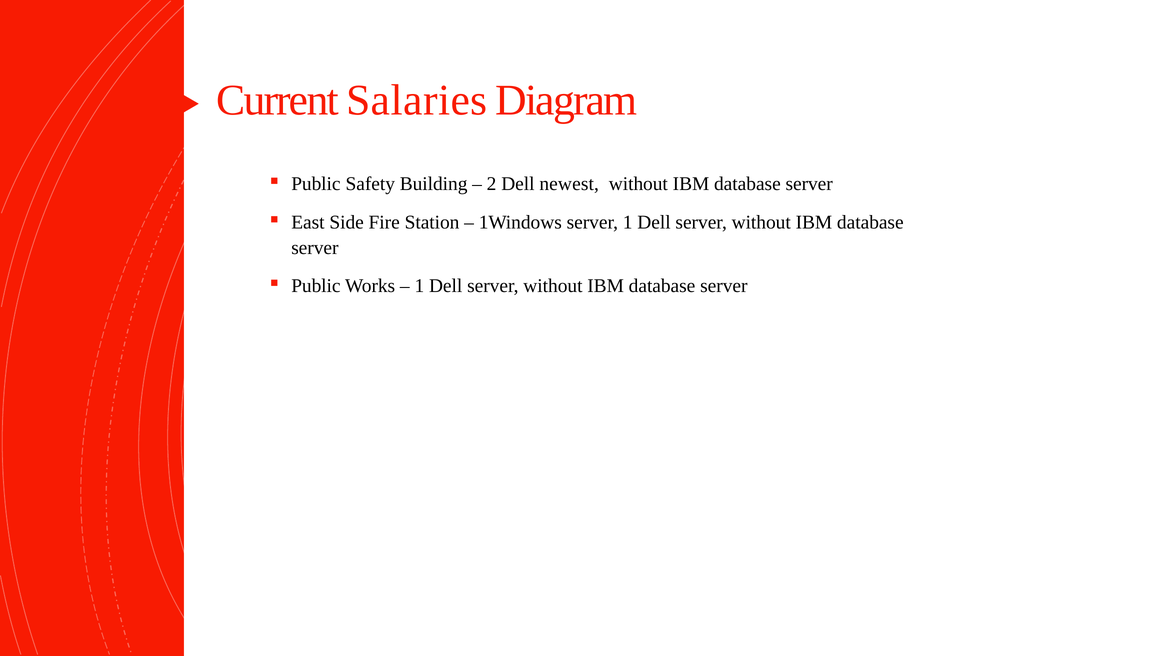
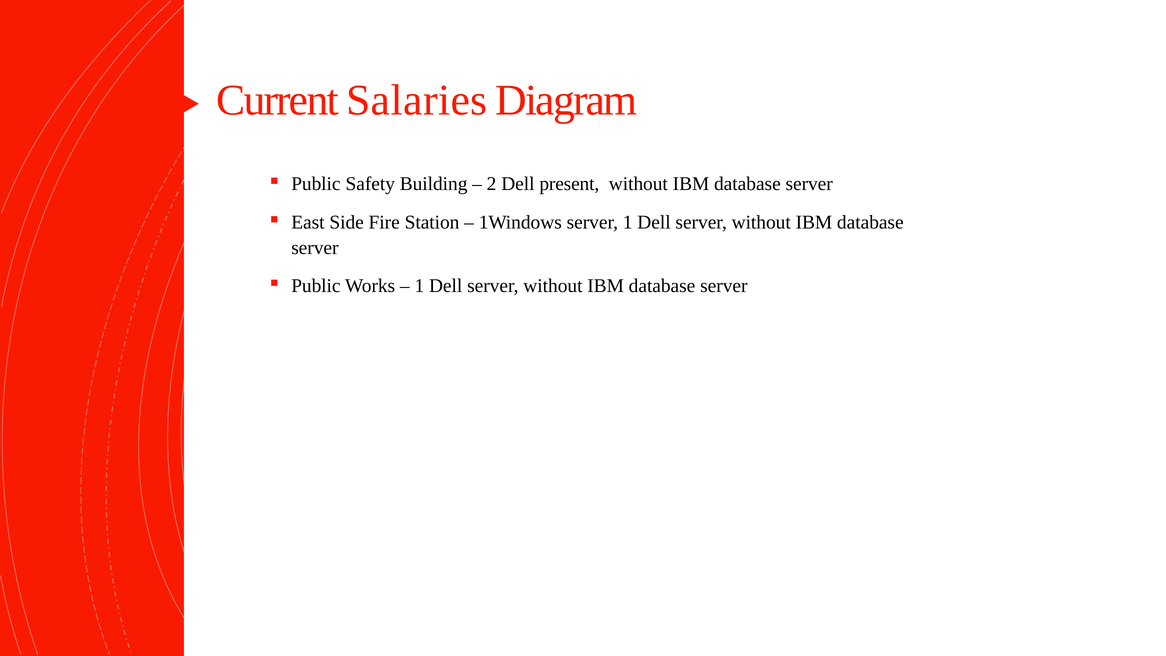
newest: newest -> present
